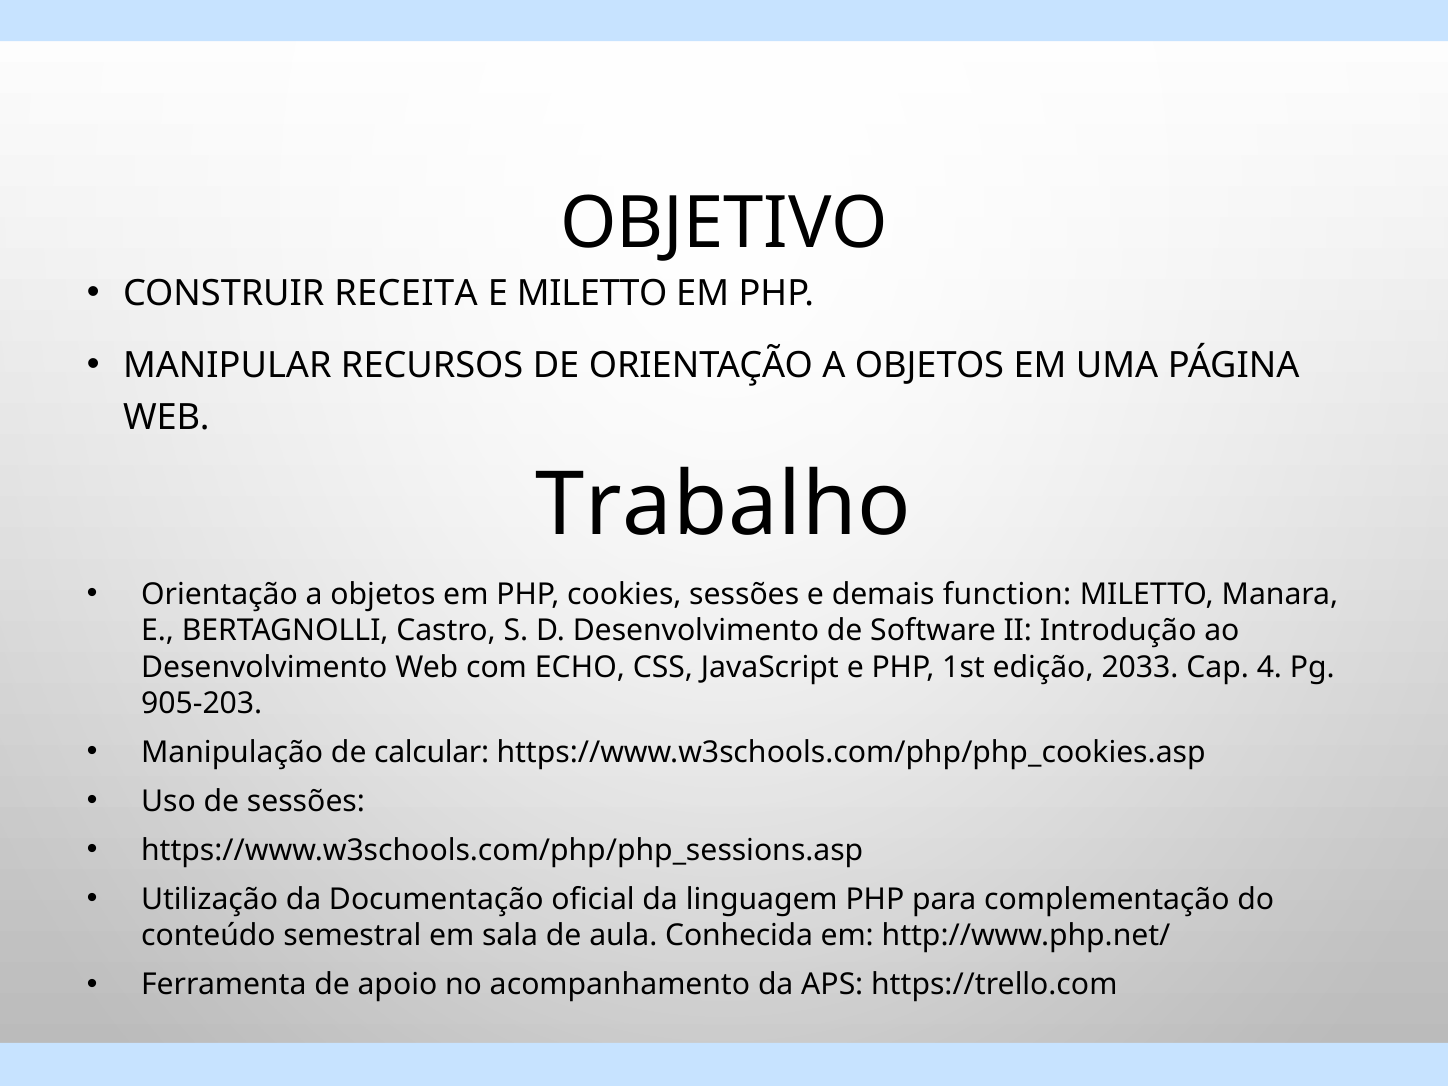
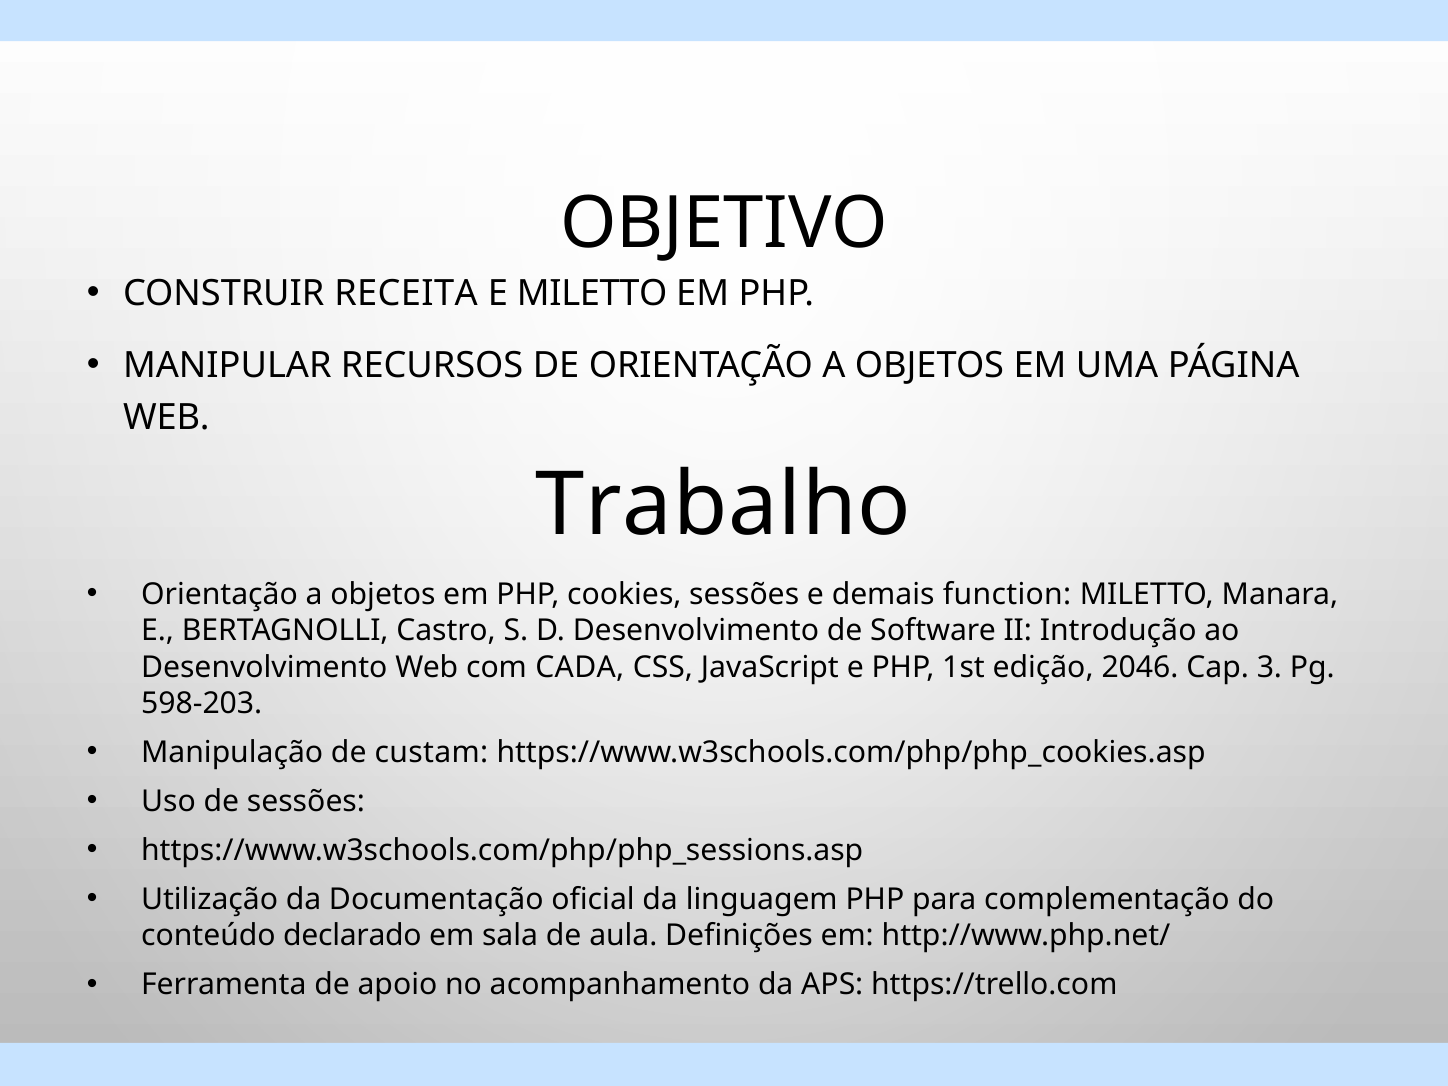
ECHO: ECHO -> CADA
2033: 2033 -> 2046
4: 4 -> 3
905-203: 905-203 -> 598-203
calcular: calcular -> custam
semestral: semestral -> declarado
Conhecida: Conhecida -> Definições
